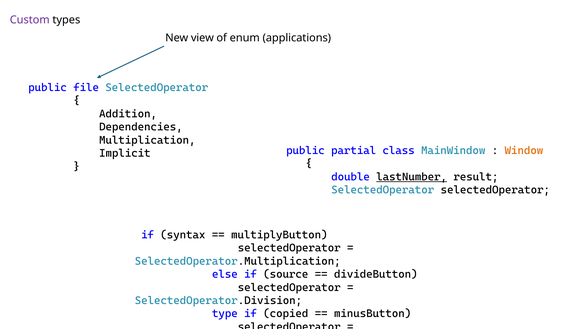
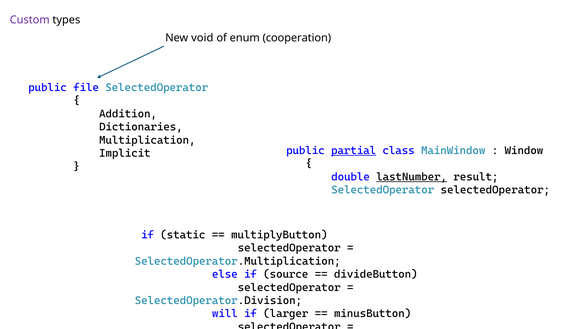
view: view -> void
applications: applications -> cooperation
Dependencies: Dependencies -> Dictionaries
partial underline: none -> present
Window colour: orange -> black
syntax: syntax -> static
type: type -> will
copied: copied -> larger
